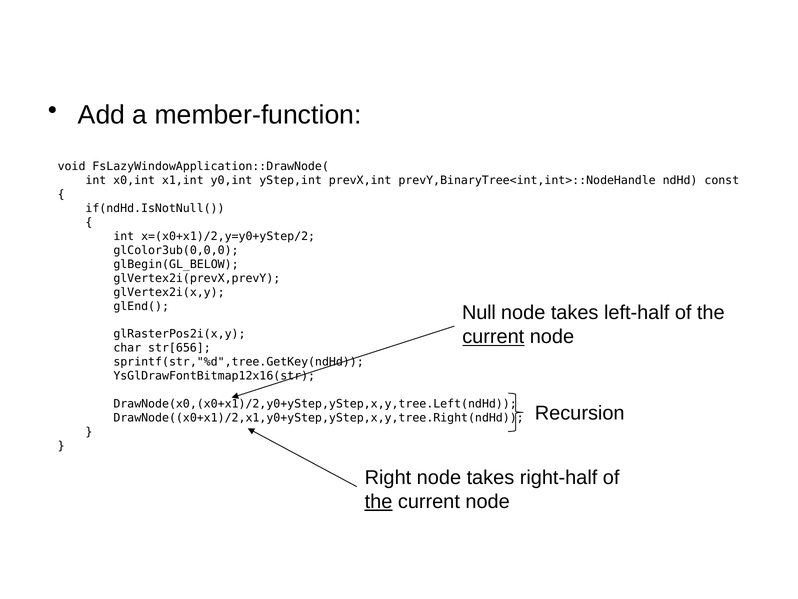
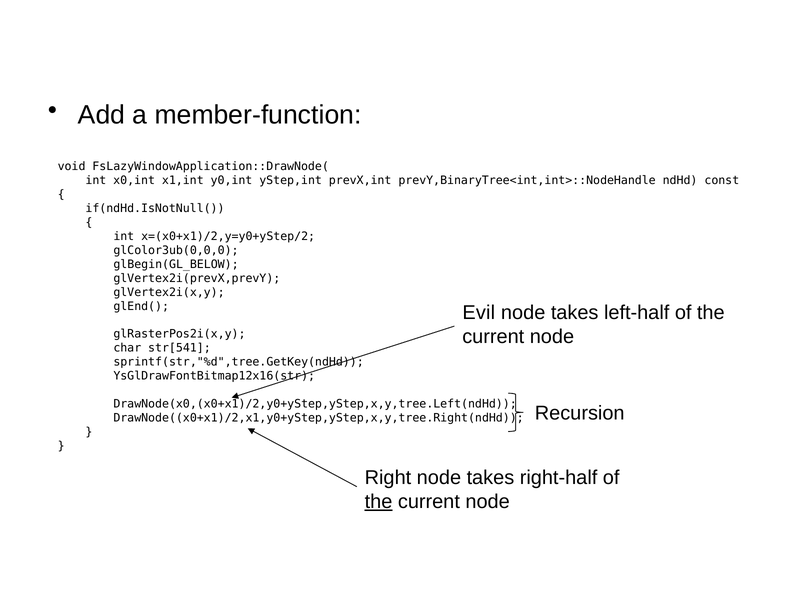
Null: Null -> Evil
current at (493, 336) underline: present -> none
str[656: str[656 -> str[541
